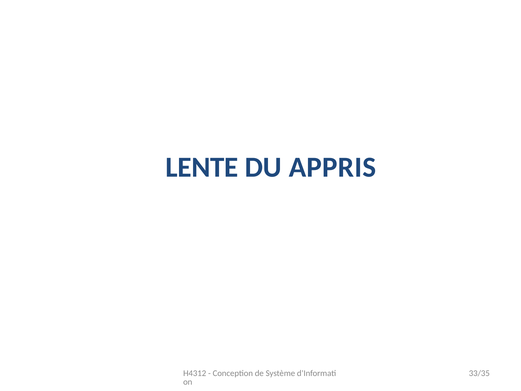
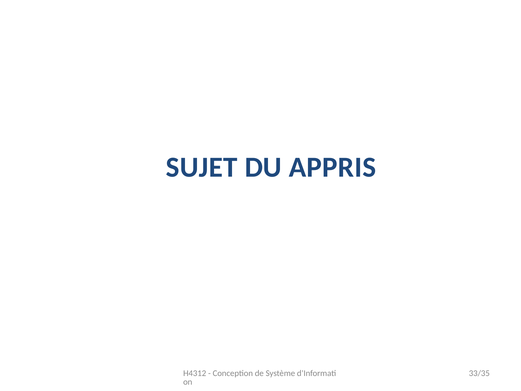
LENTE: LENTE -> SUJET
